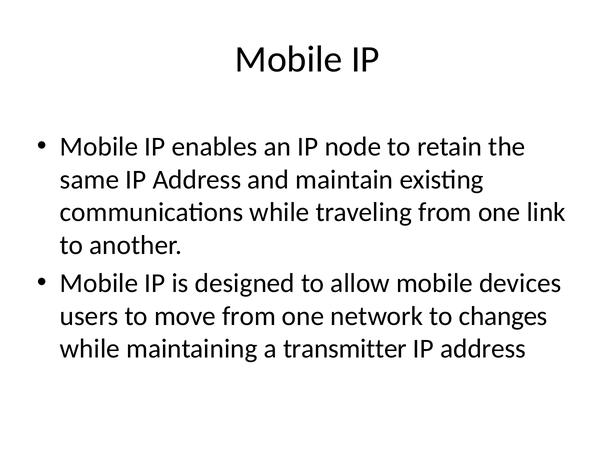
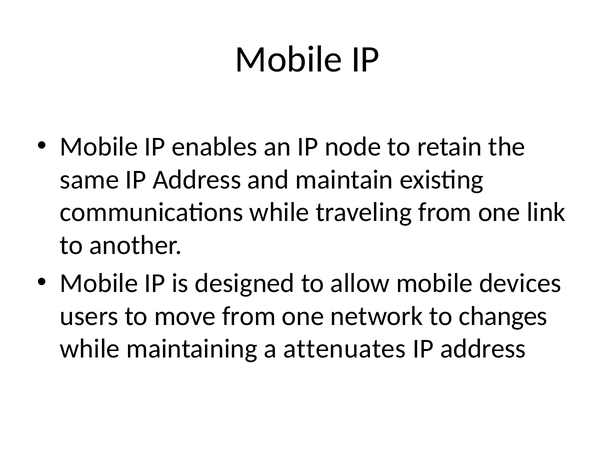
transmitter: transmitter -> attenuates
